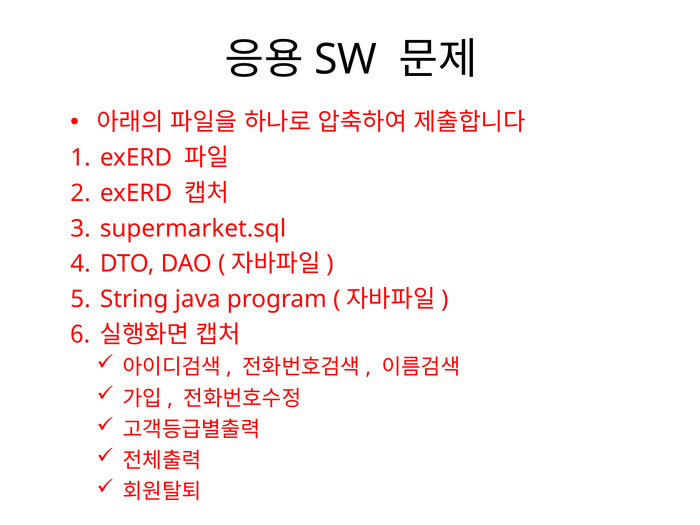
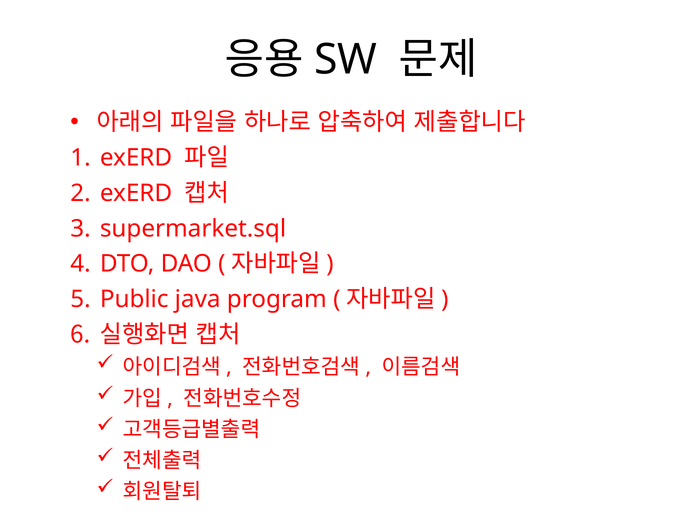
String: String -> Public
